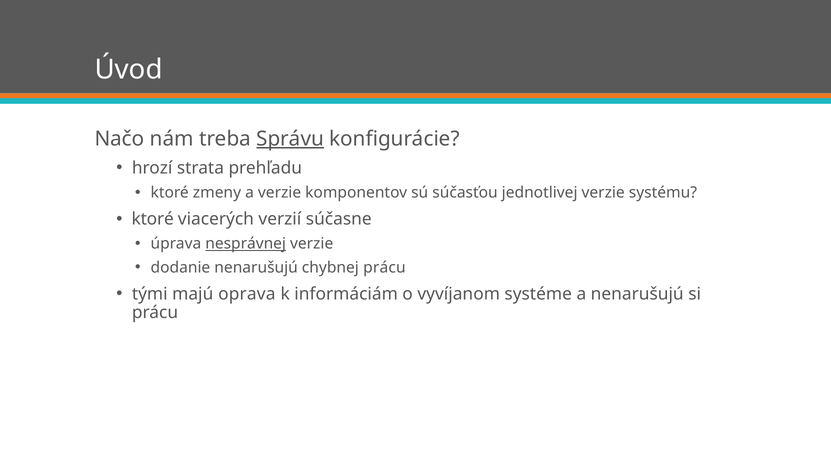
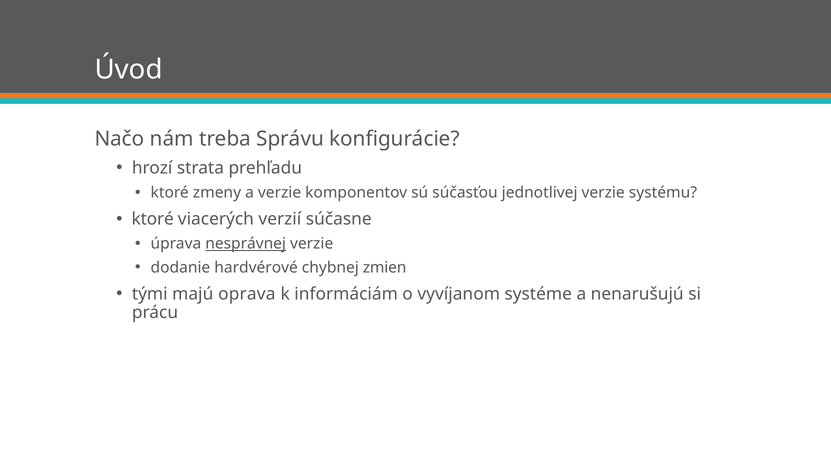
Správu underline: present -> none
dodanie nenarušujú: nenarušujú -> hardvérové
chybnej prácu: prácu -> zmien
